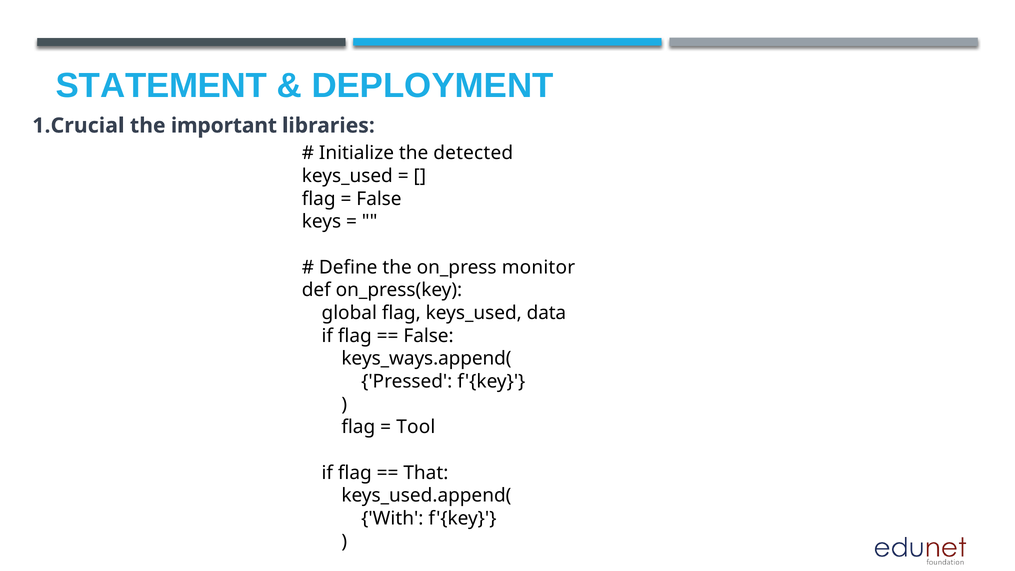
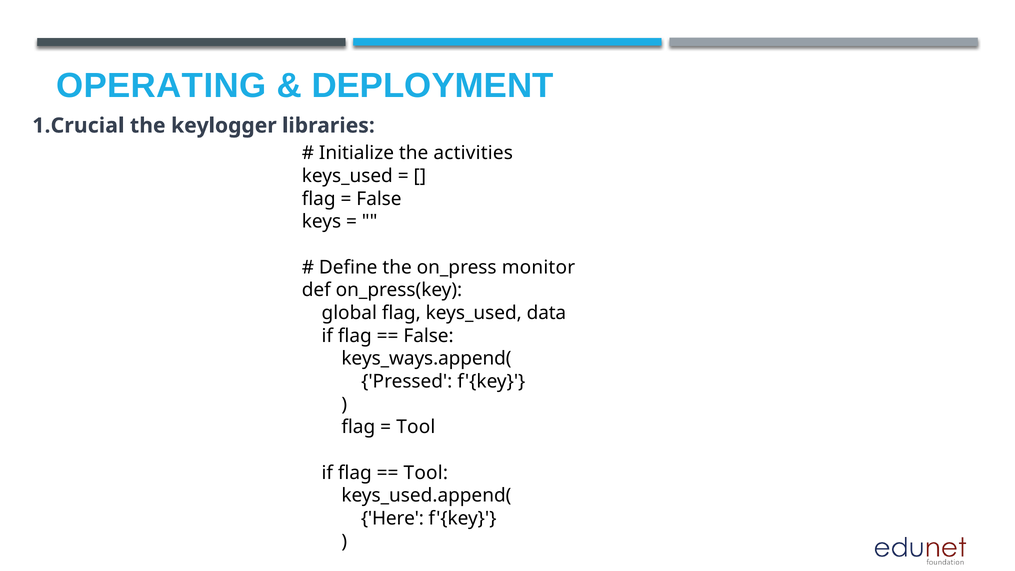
STATEMENT: STATEMENT -> OPERATING
important: important -> keylogger
detected: detected -> activities
That at (426, 473): That -> Tool
With: With -> Here
